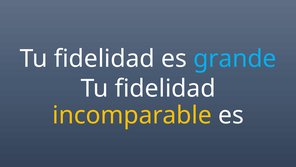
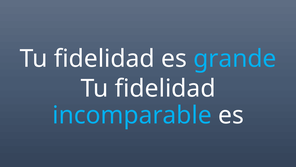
incomparable colour: yellow -> light blue
